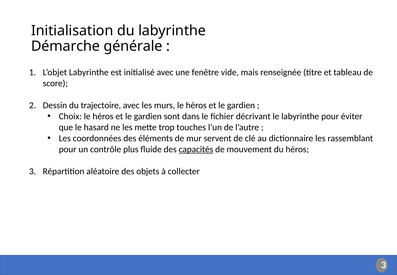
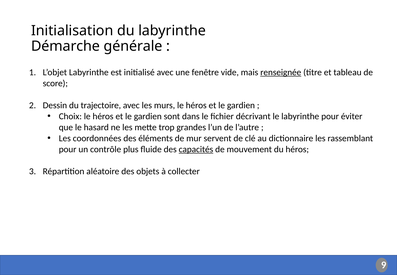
renseignée underline: none -> present
touches: touches -> grandes
3 at (384, 265): 3 -> 9
